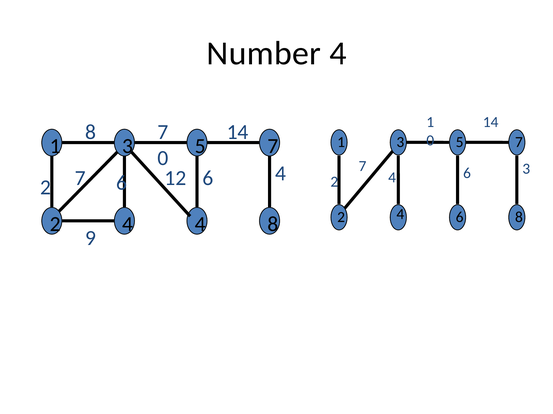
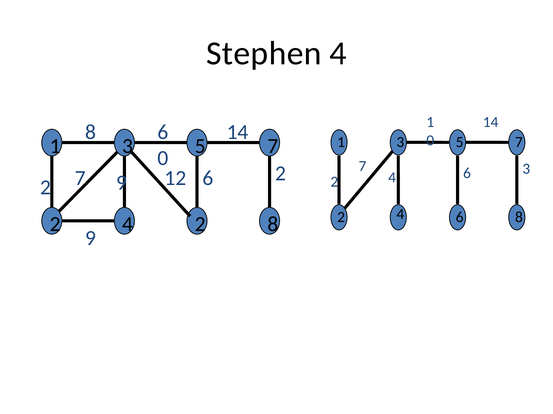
Number: Number -> Stephen
8 7: 7 -> 6
2 6: 6 -> 9
6 4: 4 -> 2
2 4 4: 4 -> 2
